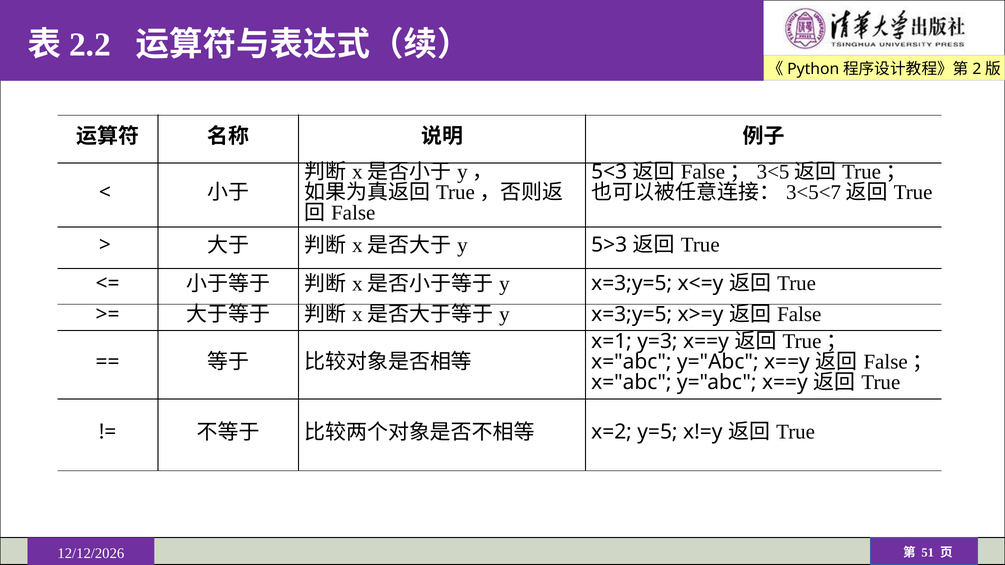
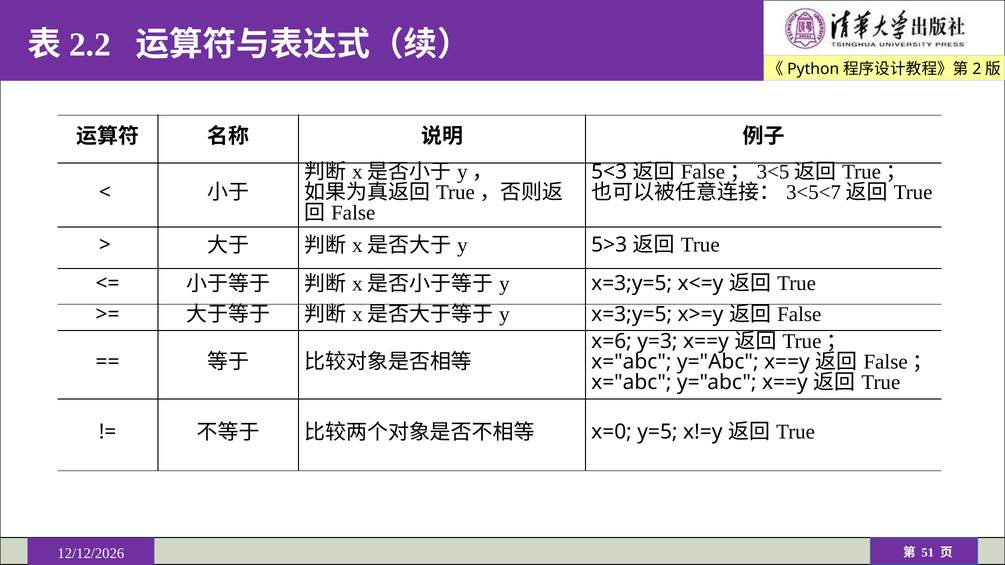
x=1: x=1 -> x=6
x=2: x=2 -> x=0
